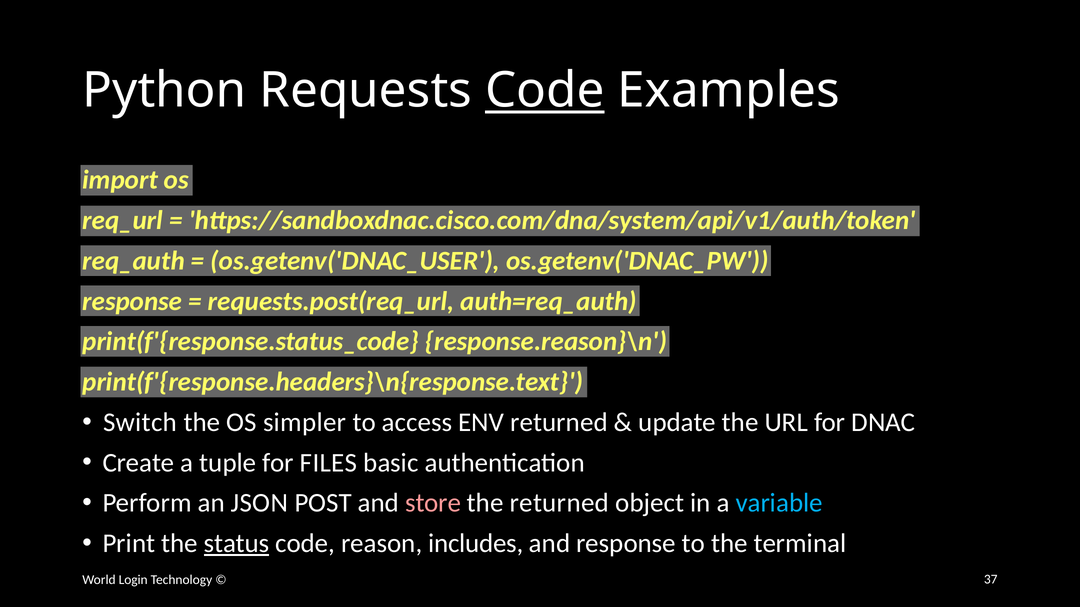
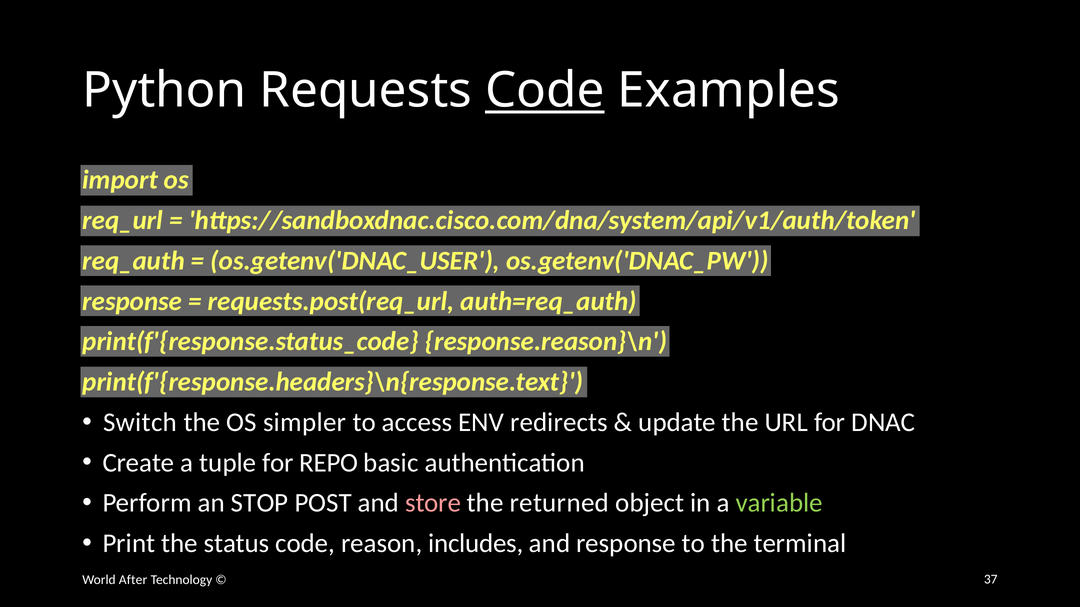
ENV returned: returned -> redirects
FILES: FILES -> REPO
JSON: JSON -> STOP
variable colour: light blue -> light green
status underline: present -> none
Login: Login -> After
